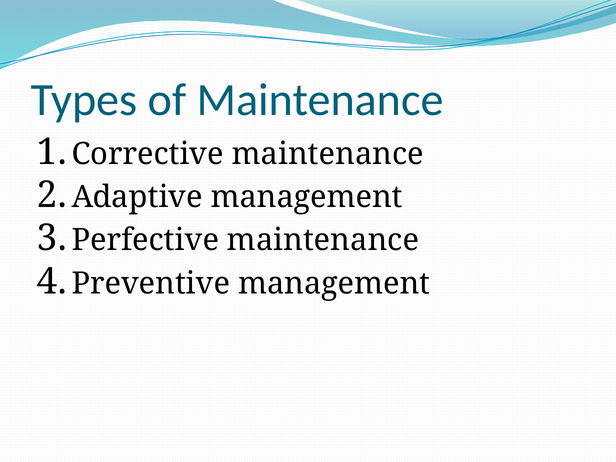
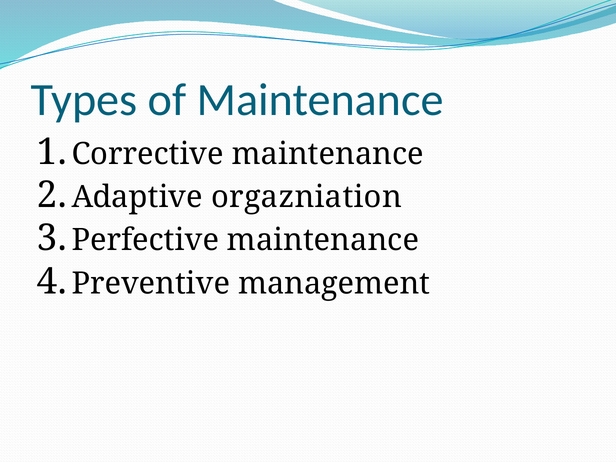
Adaptive management: management -> orgazniation
